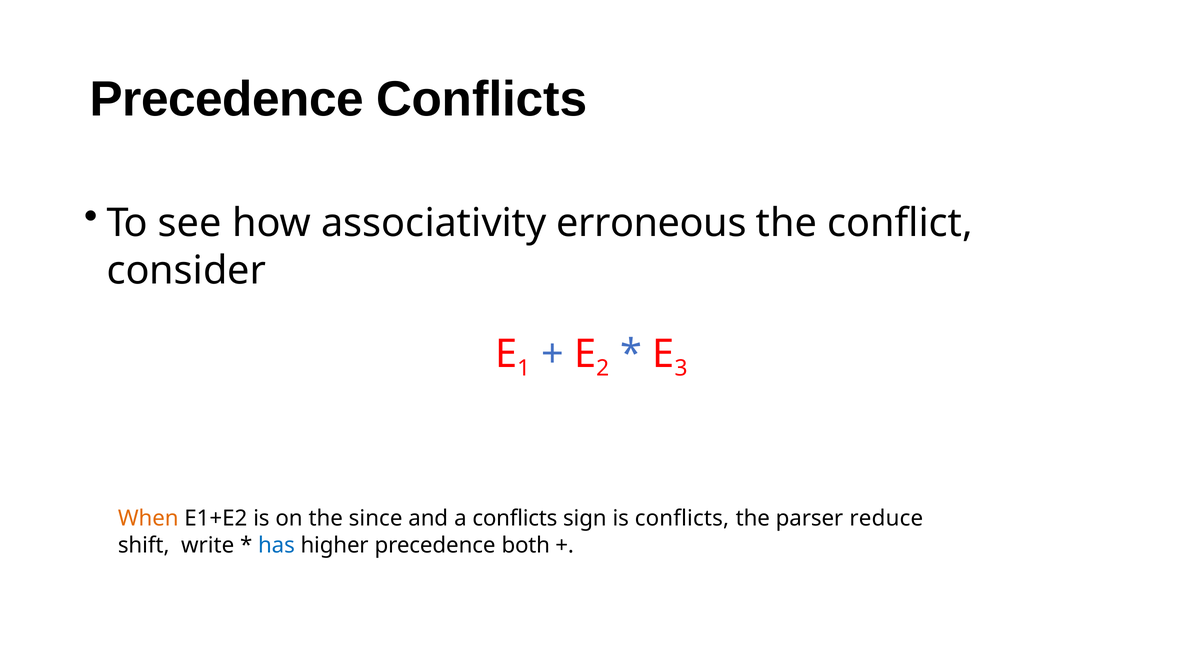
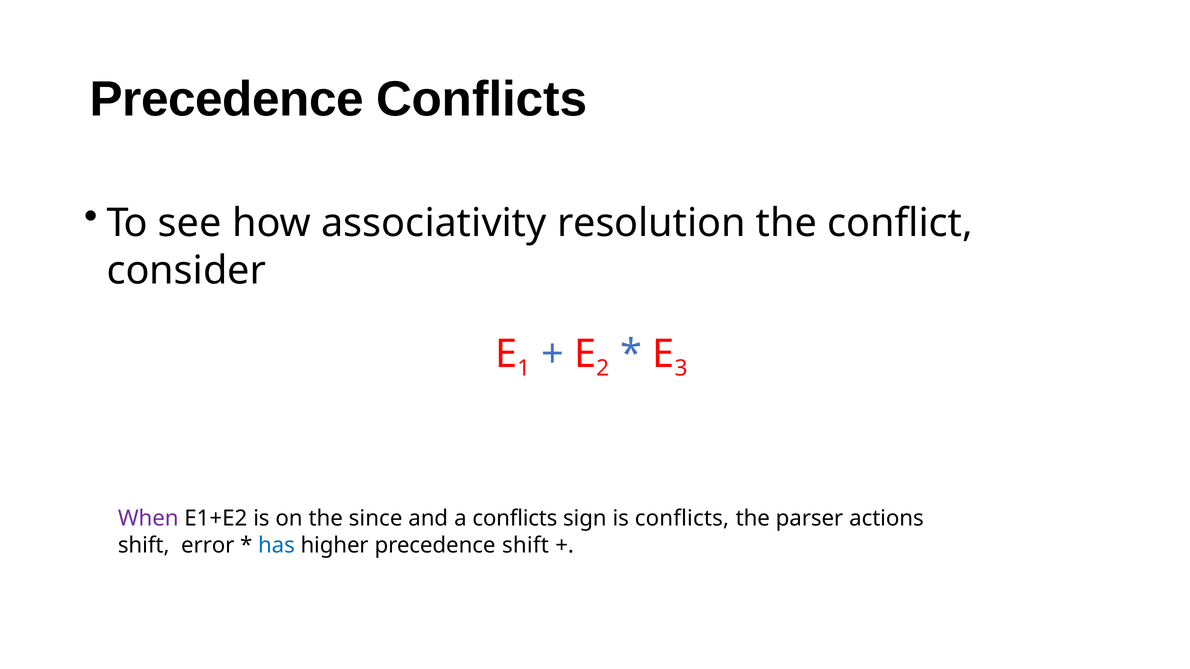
erroneous: erroneous -> resolution
When colour: orange -> purple
reduce: reduce -> actions
write: write -> error
precedence both: both -> shift
